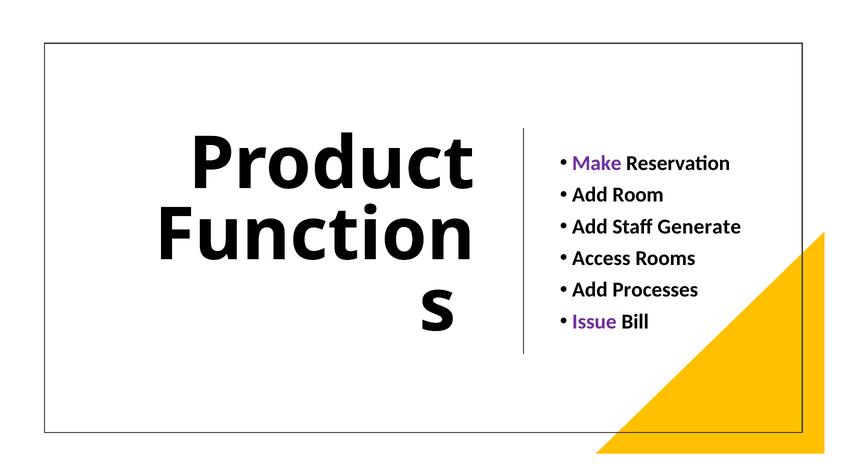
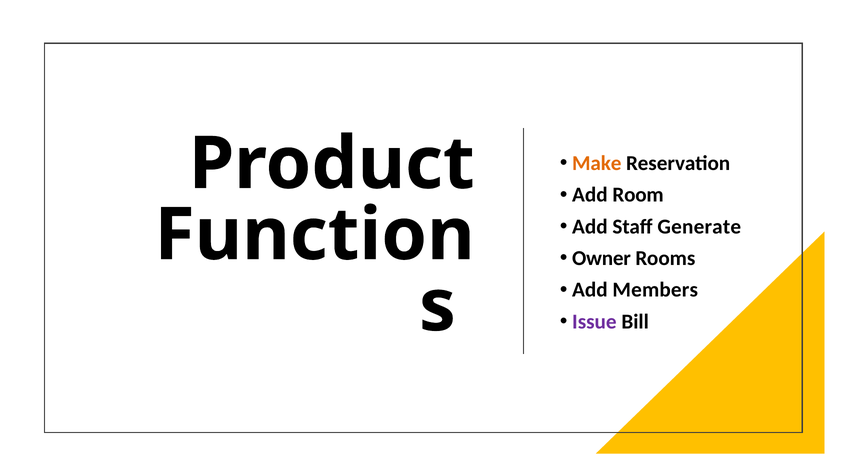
Make colour: purple -> orange
Access: Access -> Owner
Processes: Processes -> Members
